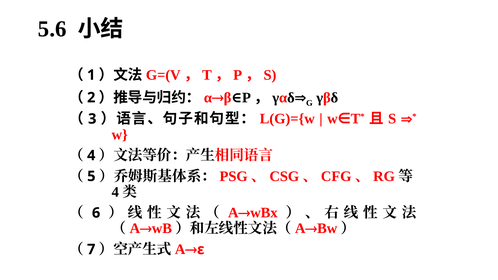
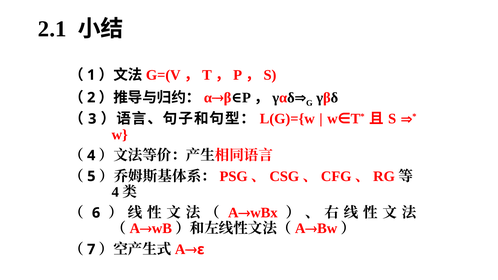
5.6: 5.6 -> 2.1
